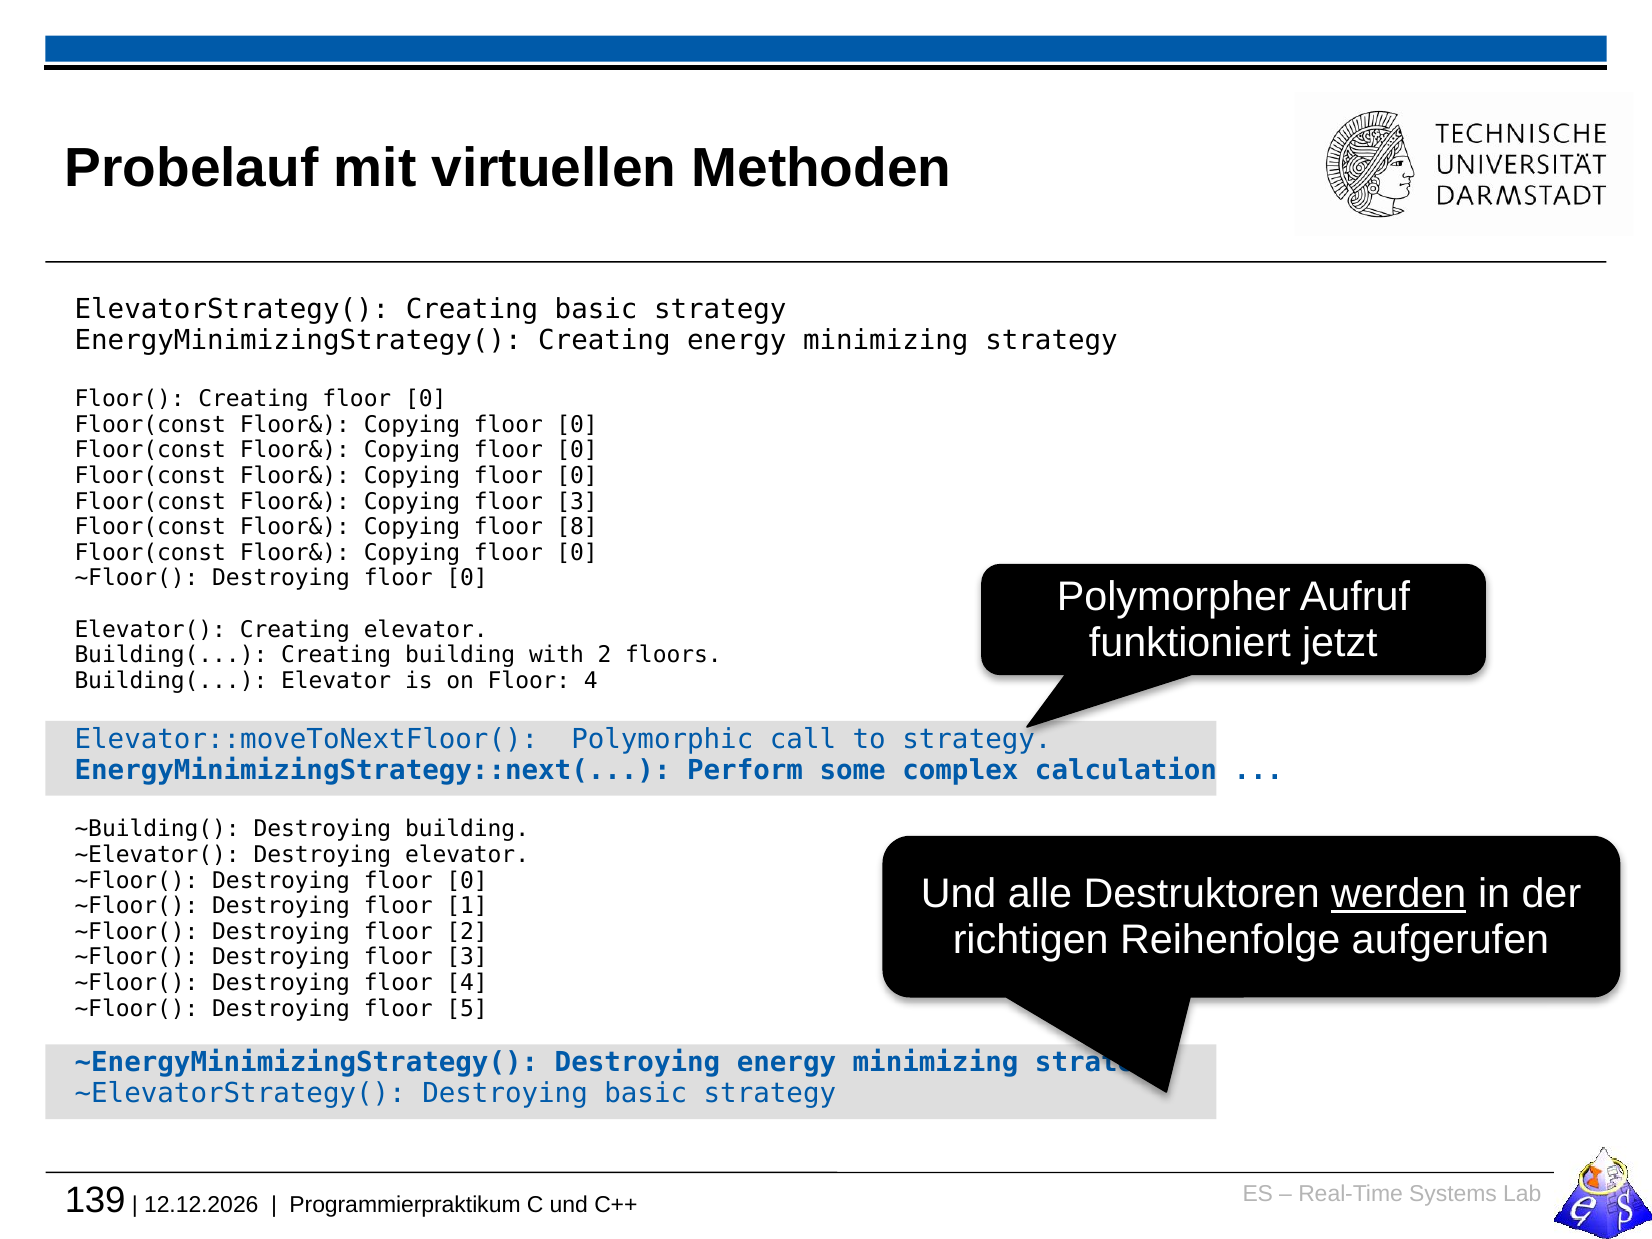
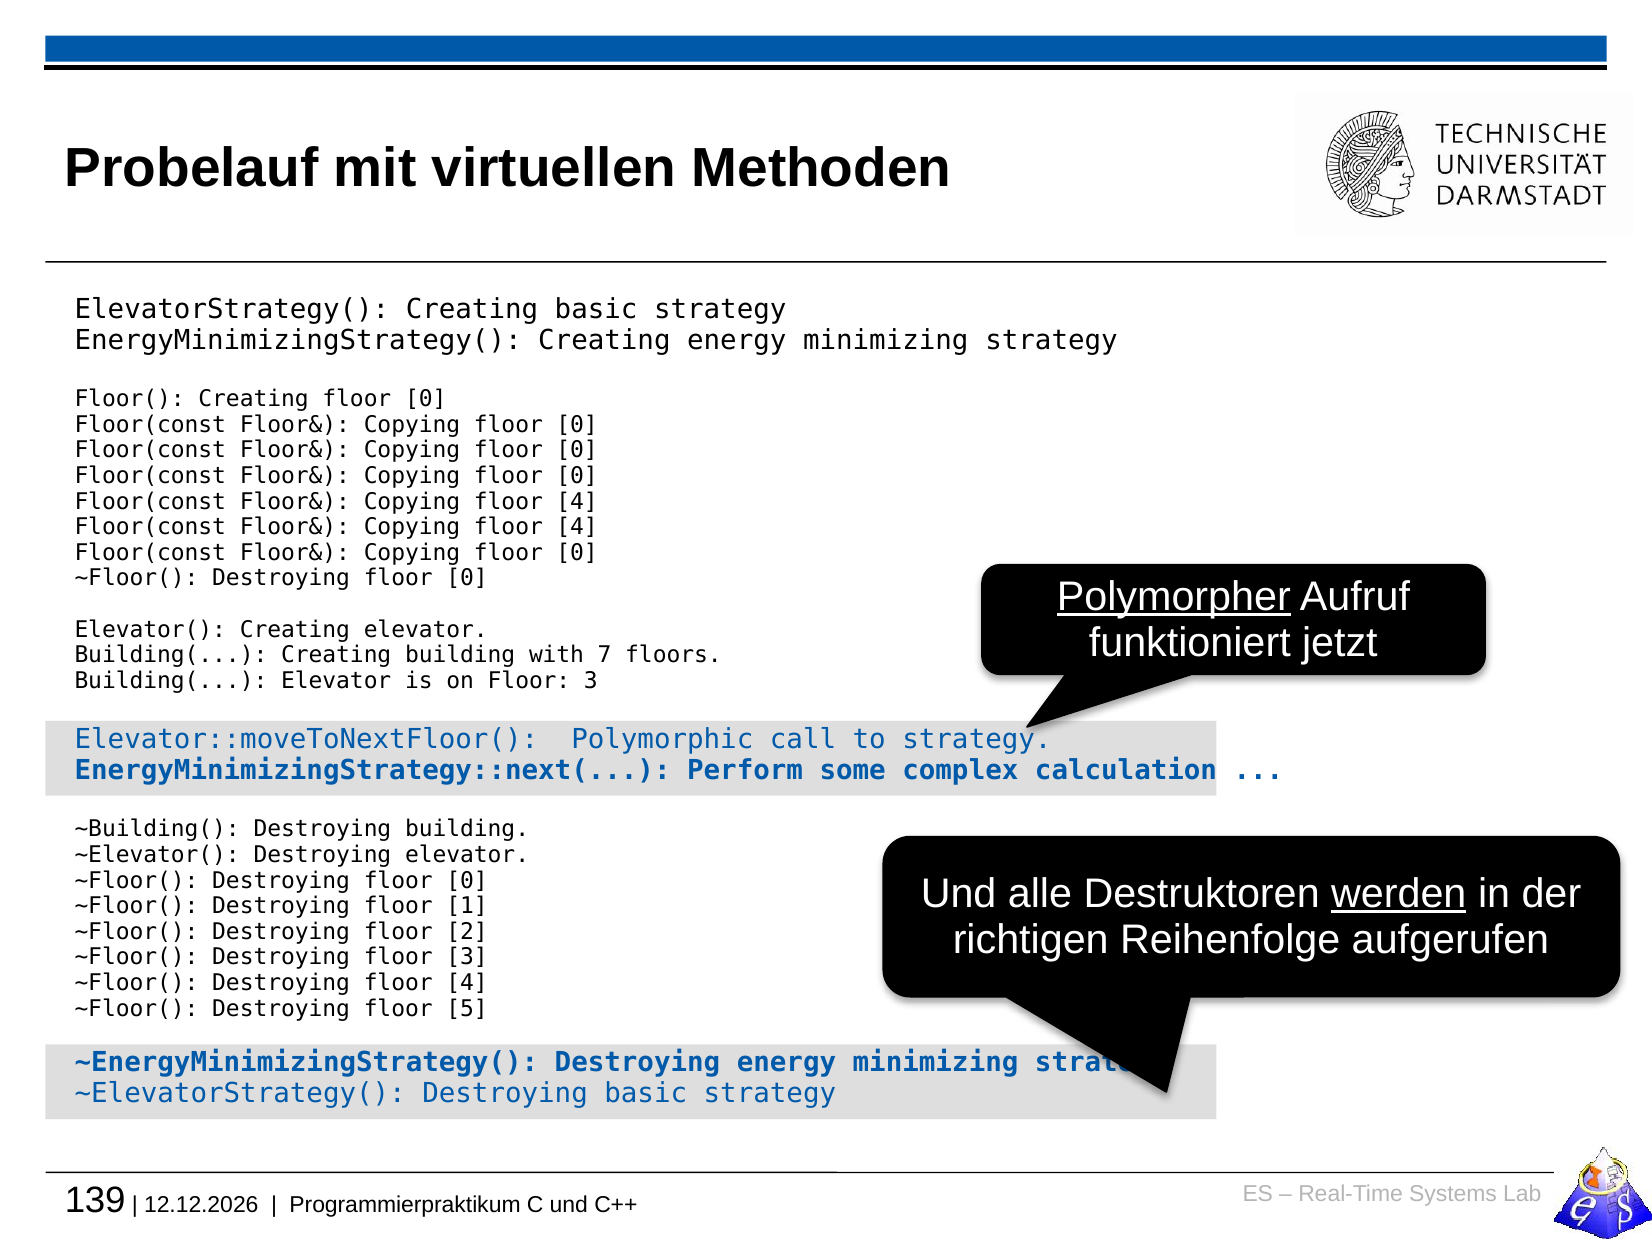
3 at (577, 501): 3 -> 4
8 at (577, 527): 8 -> 4
Polymorpher underline: none -> present
with 2: 2 -> 7
on Floor 4: 4 -> 3
